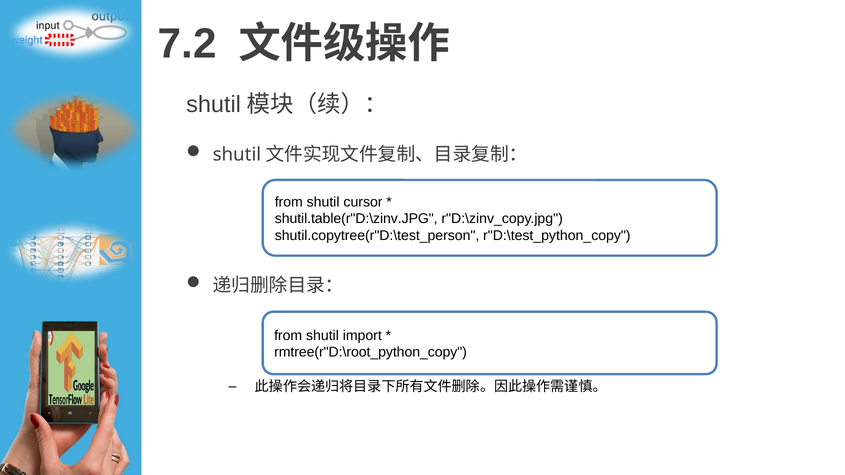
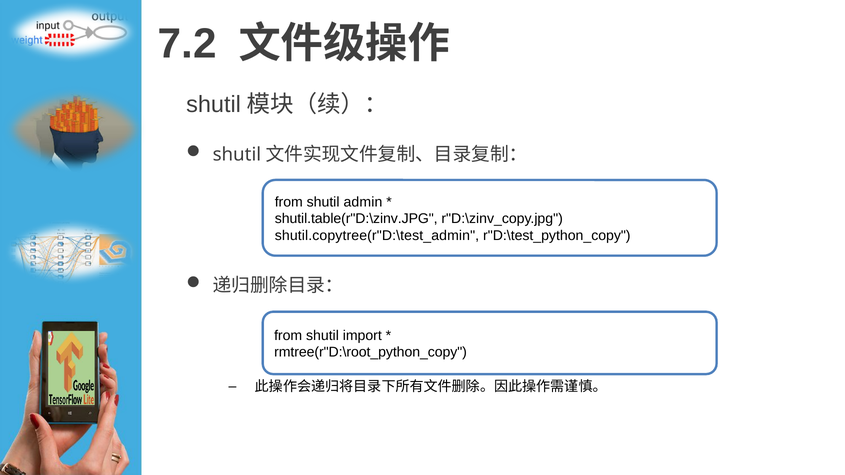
cursor: cursor -> admin
shutil.copytree(r"D:\test_person: shutil.copytree(r"D:\test_person -> shutil.copytree(r"D:\test_admin
